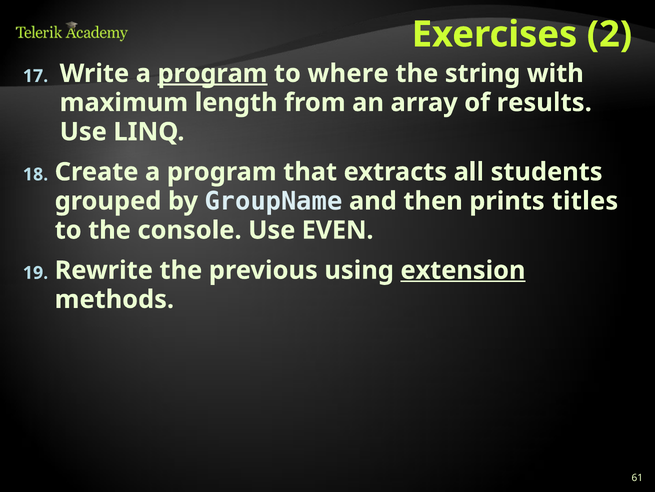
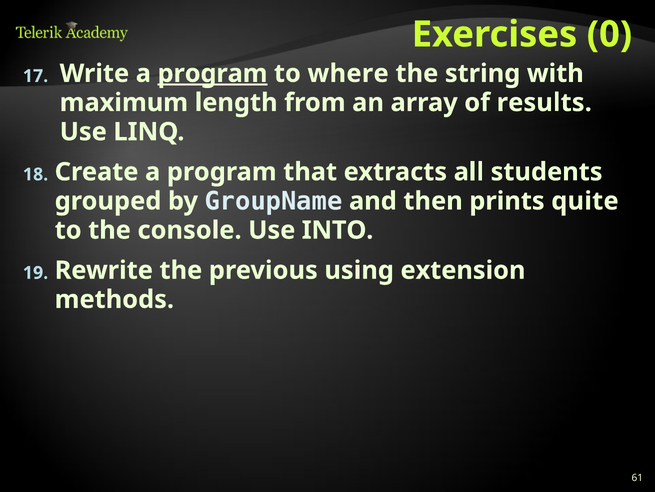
2: 2 -> 0
titles: titles -> quite
EVEN: EVEN -> INTO
extension underline: present -> none
